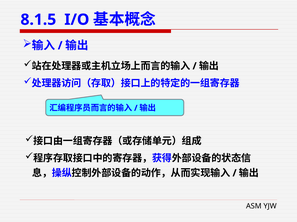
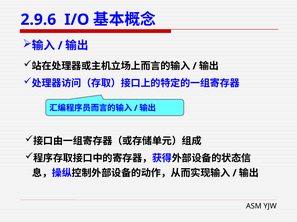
8.1.5: 8.1.5 -> 2.9.6
